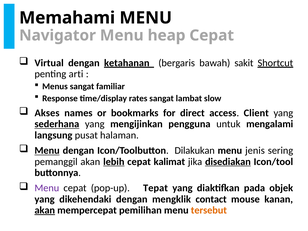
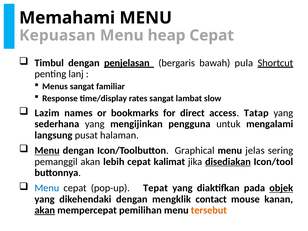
Navigator: Navigator -> Kepuasan
Virtual: Virtual -> Timbul
ketahanan: ketahanan -> penjelasan
sakit: sakit -> pula
arti: arti -> lanj
Akses: Akses -> Lazim
Client: Client -> Tatap
sederhana underline: present -> none
Dilakukan: Dilakukan -> Graphical
jenis: jenis -> jelas
lebih underline: present -> none
Menu at (47, 188) colour: purple -> blue
objek underline: none -> present
